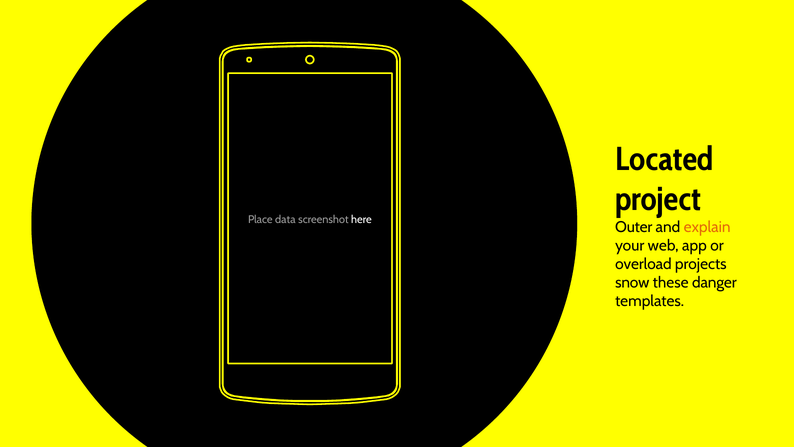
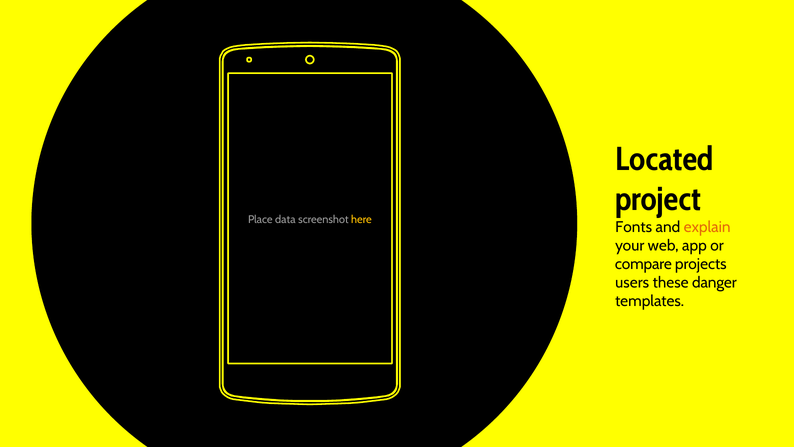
here colour: white -> yellow
Outer: Outer -> Fonts
overload: overload -> compare
snow: snow -> users
